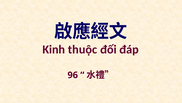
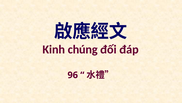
thuộc: thuộc -> chúng
